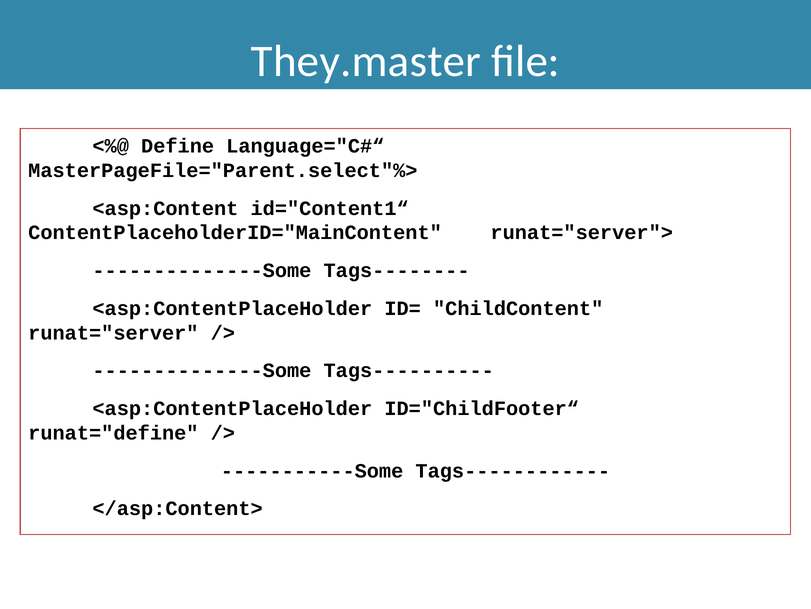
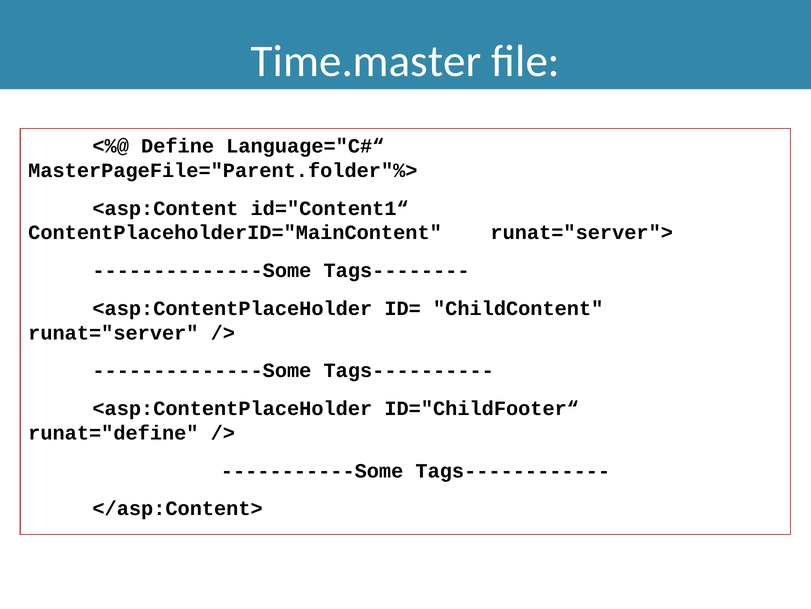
They.master: They.master -> Time.master
MasterPageFile="Parent.select"%>: MasterPageFile="Parent.select"%> -> MasterPageFile="Parent.folder"%>
